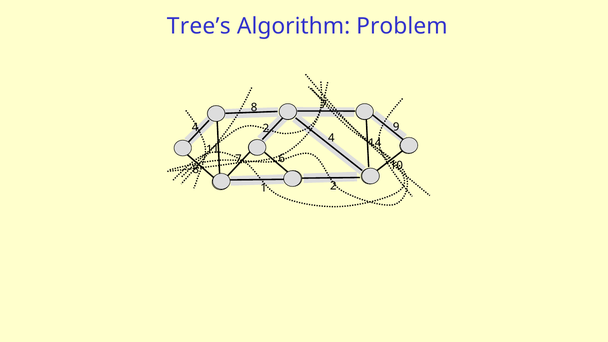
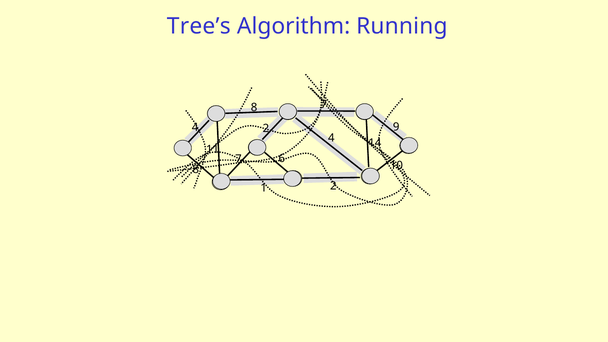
Problem: Problem -> Running
